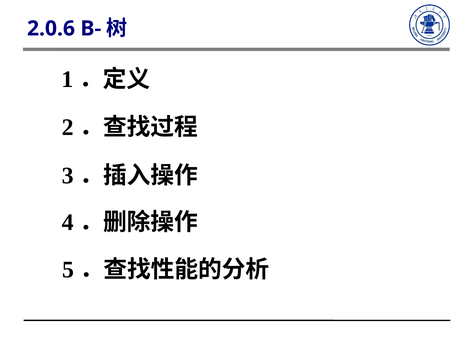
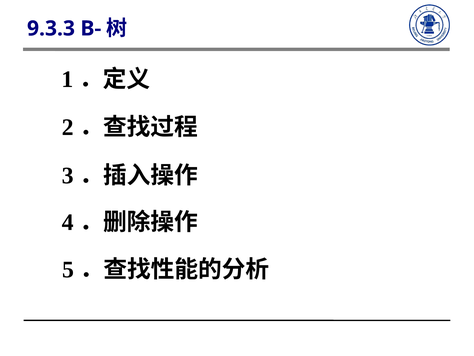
2.0.6: 2.0.6 -> 9.3.3
